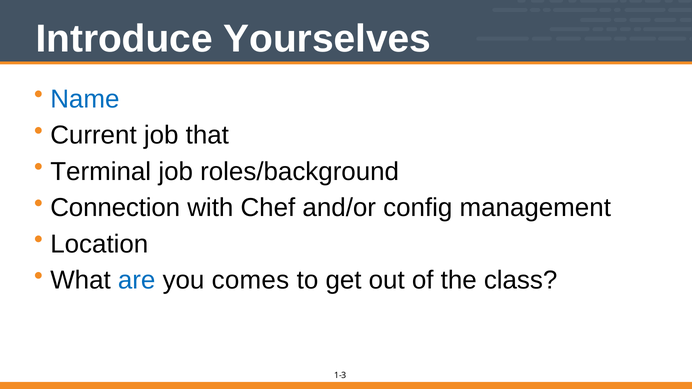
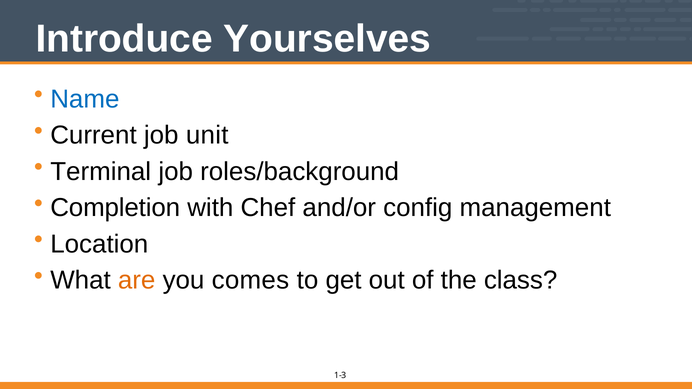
that: that -> unit
Connection: Connection -> Completion
are colour: blue -> orange
